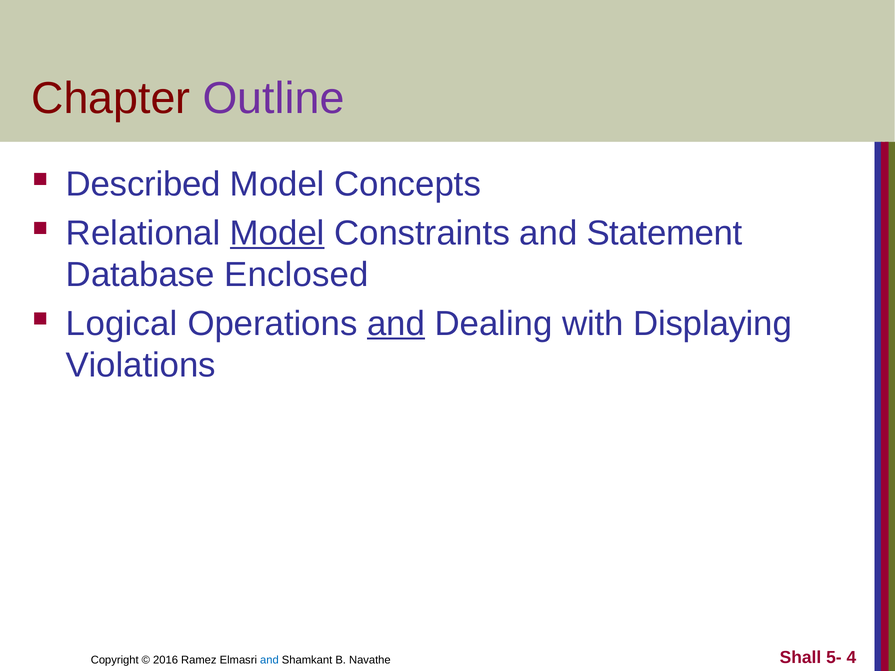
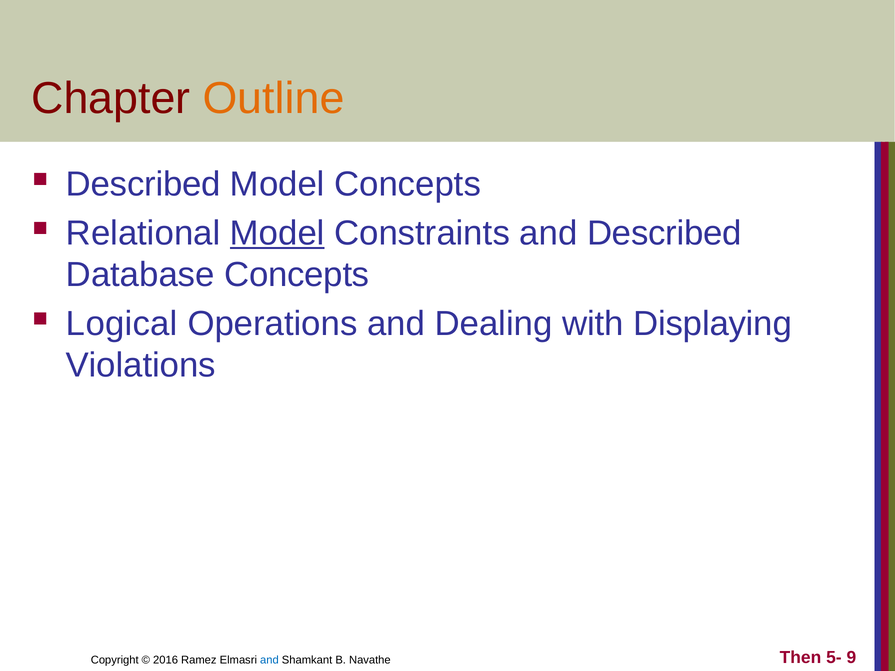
Outline colour: purple -> orange
and Statement: Statement -> Described
Database Enclosed: Enclosed -> Concepts
and at (396, 324) underline: present -> none
Shall: Shall -> Then
4: 4 -> 9
